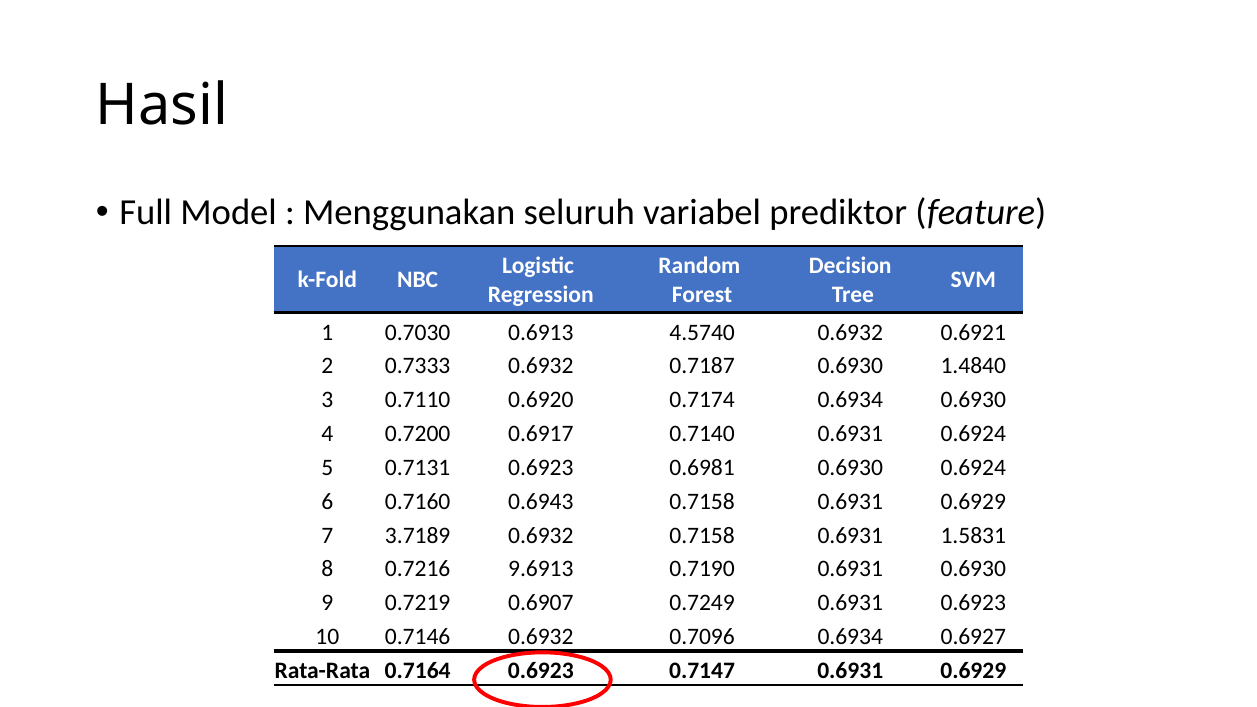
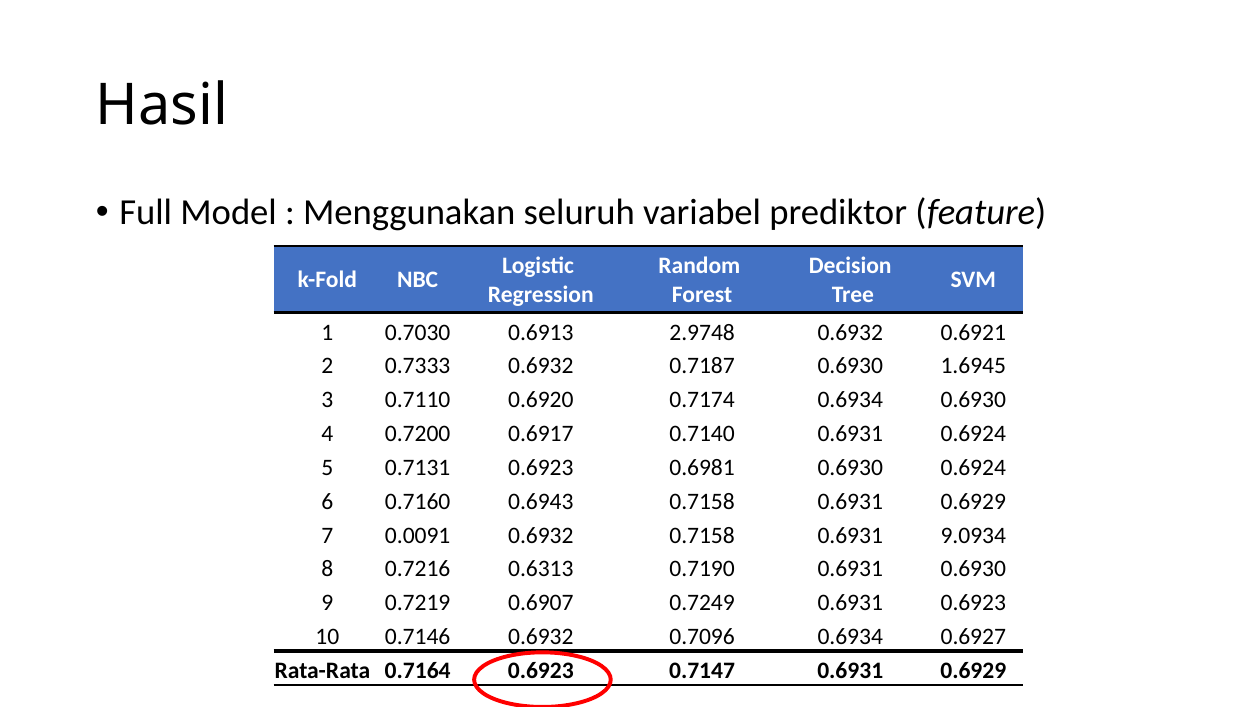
4.5740: 4.5740 -> 2.9748
1.4840: 1.4840 -> 1.6945
3.7189: 3.7189 -> 0.0091
1.5831: 1.5831 -> 9.0934
9.6913: 9.6913 -> 0.6313
